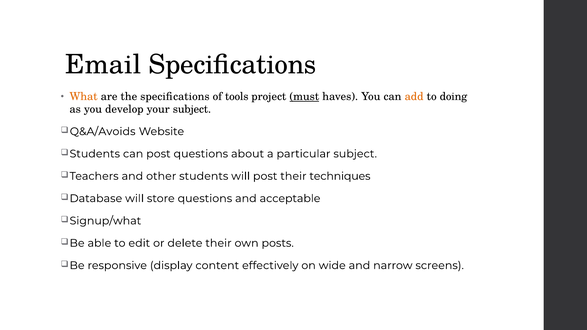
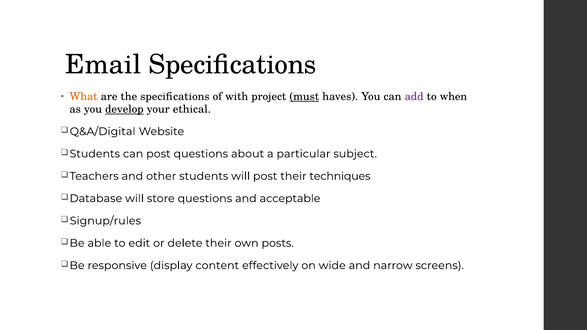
tools: tools -> with
add colour: orange -> purple
doing: doing -> when
develop underline: none -> present
subject: subject -> ethical
Q&A/Avoids: Q&A/Avoids -> Q&A/Digital
Signup/what: Signup/what -> Signup/rules
